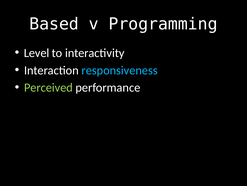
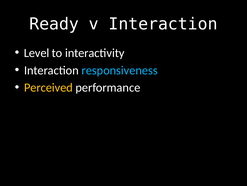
Based: Based -> Ready
v Programming: Programming -> Interaction
Perceived colour: light green -> yellow
